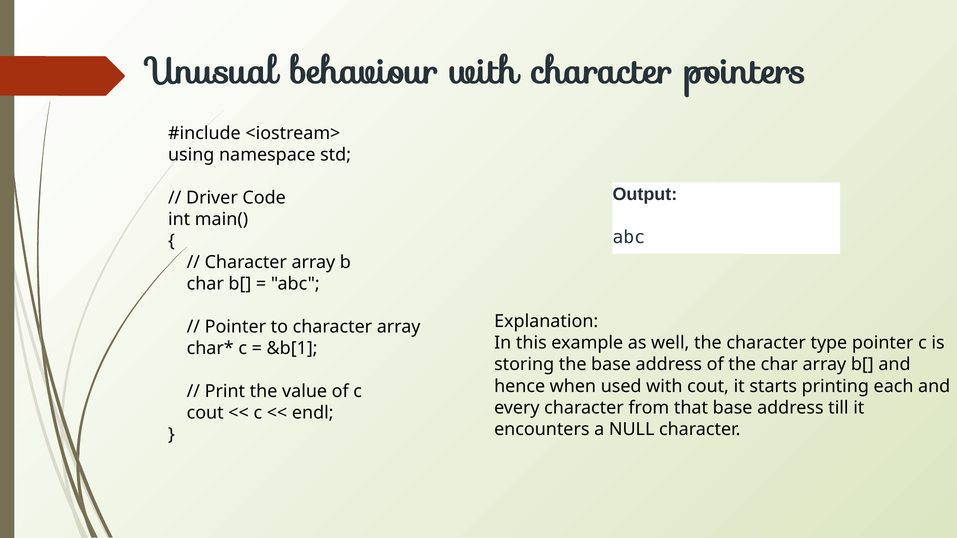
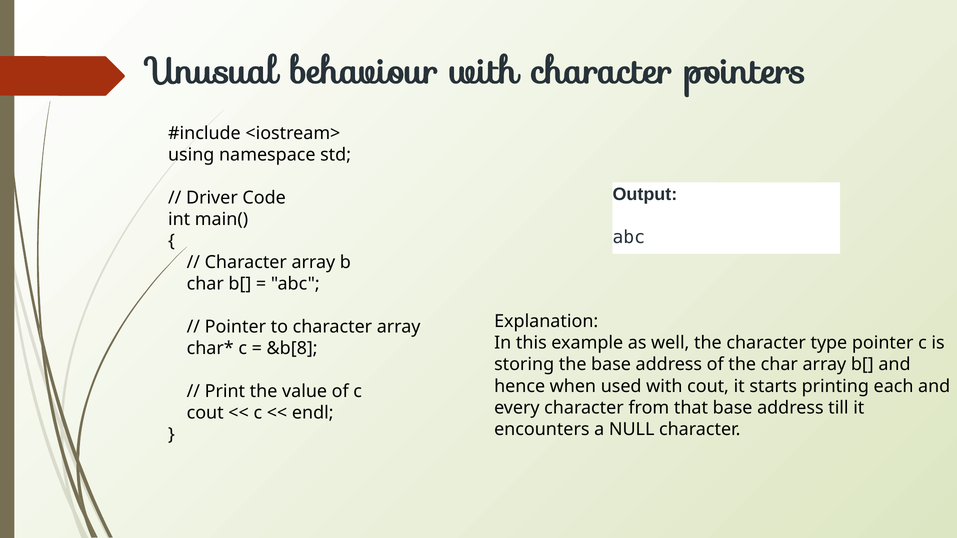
&b[1: &b[1 -> &b[8
